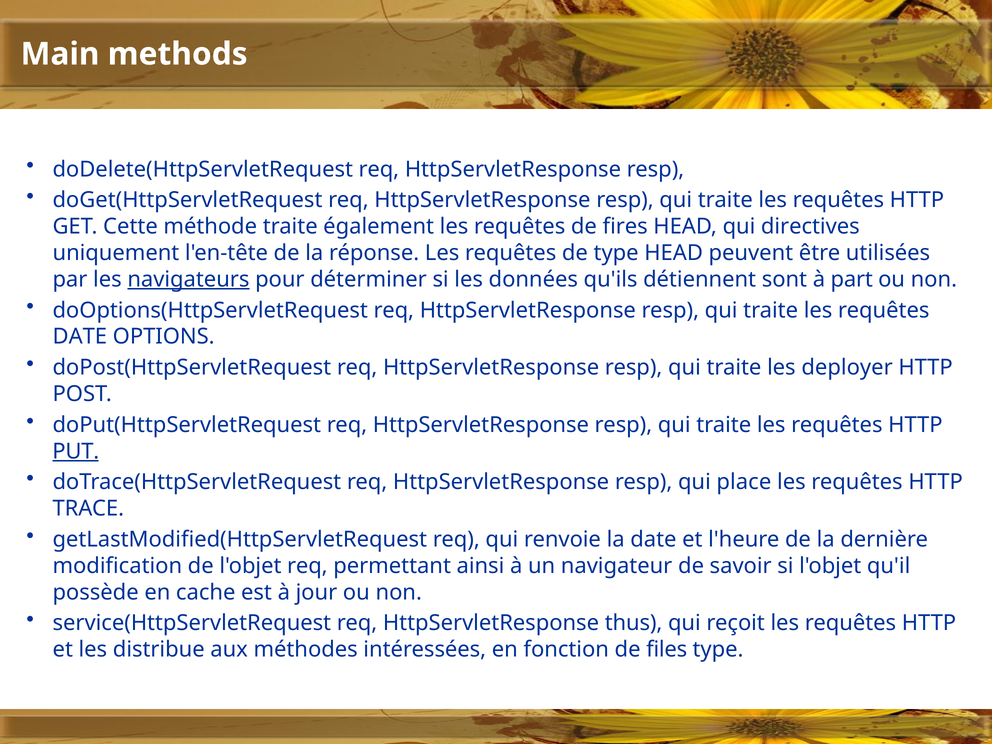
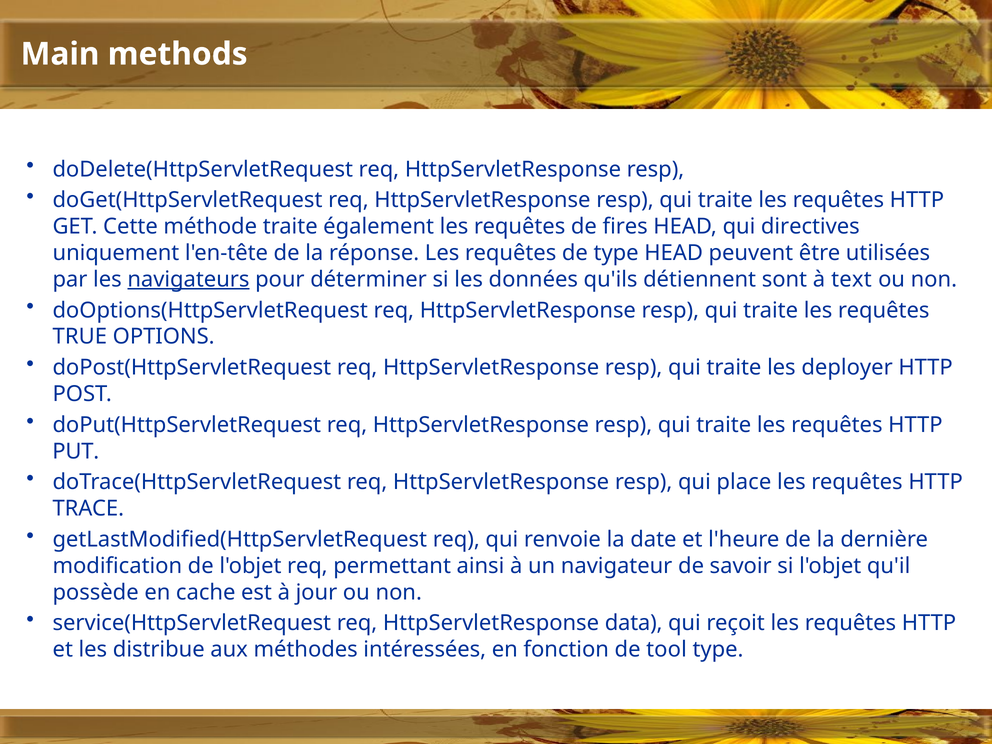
part: part -> text
DATE at (80, 337): DATE -> TRUE
PUT underline: present -> none
thus: thus -> data
files: files -> tool
